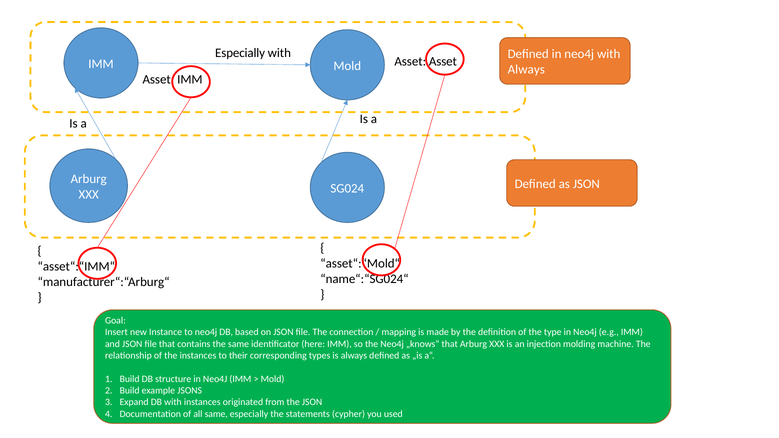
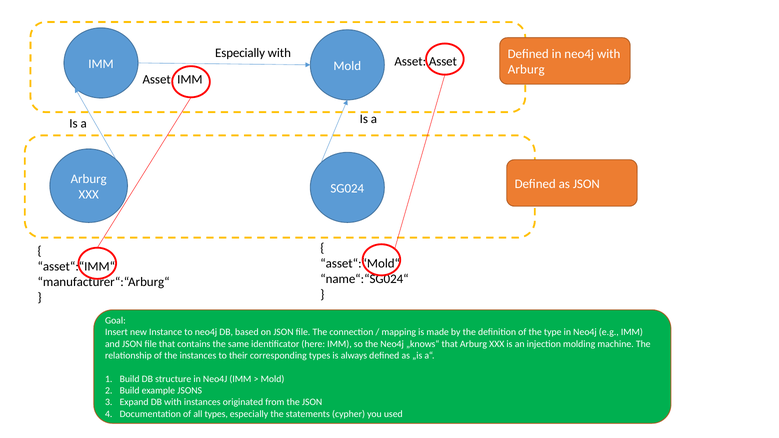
Always at (526, 70): Always -> Arburg
all same: same -> types
